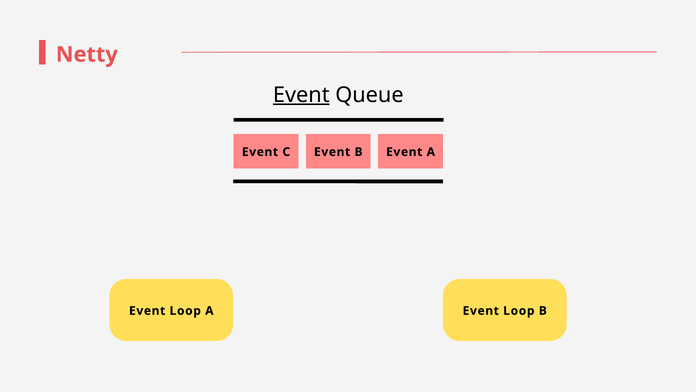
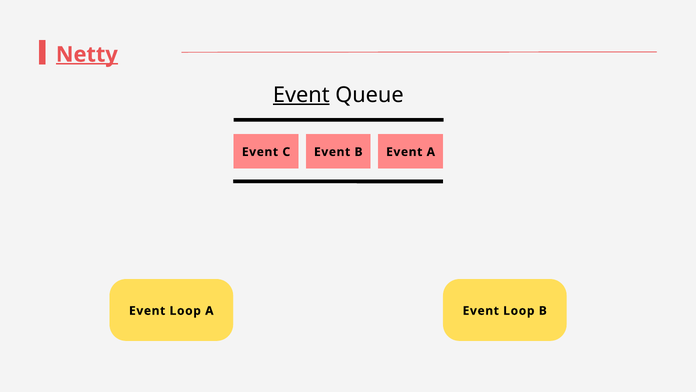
Netty underline: none -> present
